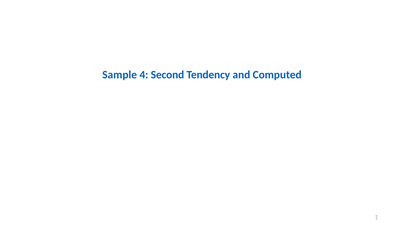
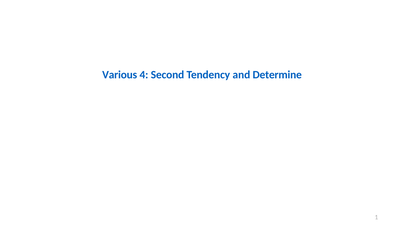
Sample: Sample -> Various
Computed: Computed -> Determine
